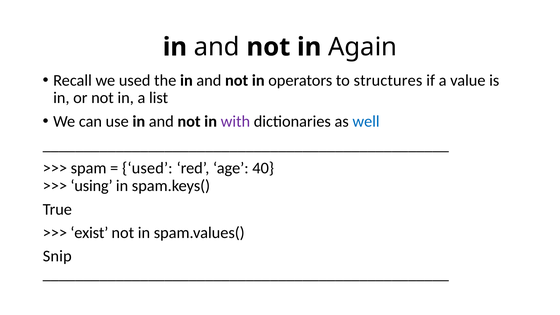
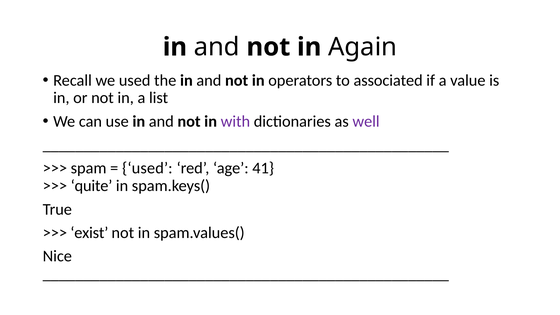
structures: structures -> associated
well colour: blue -> purple
40: 40 -> 41
using: using -> quite
Snip: Snip -> Nice
